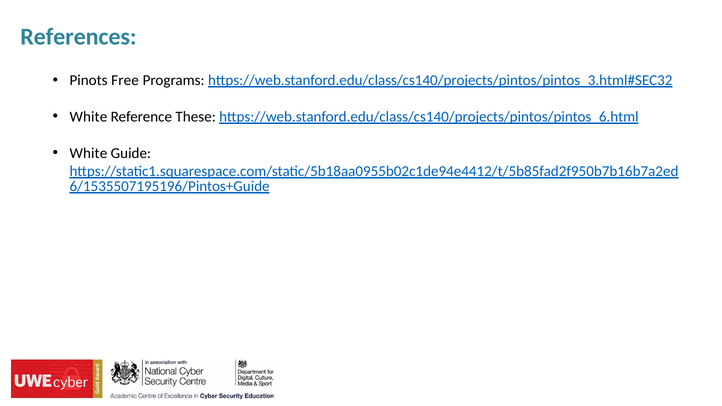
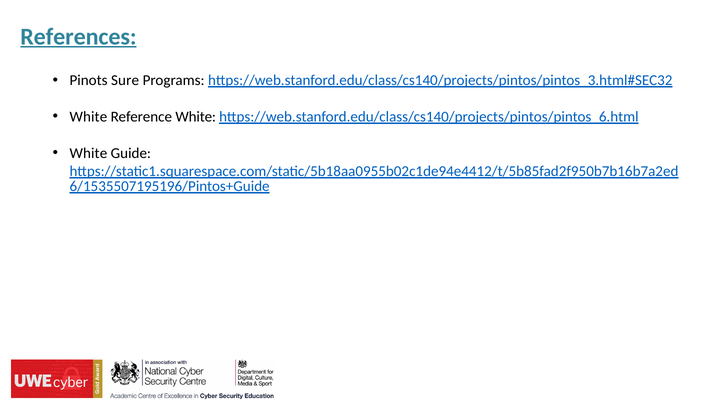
References underline: none -> present
Free: Free -> Sure
Reference These: These -> White
